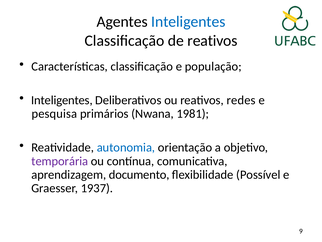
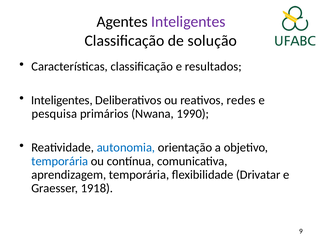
Inteligentes at (188, 22) colour: blue -> purple
de reativos: reativos -> solução
população: população -> resultados
1981: 1981 -> 1990
temporária at (60, 161) colour: purple -> blue
aprendizagem documento: documento -> temporária
Possível: Possível -> Drivatar
1937: 1937 -> 1918
